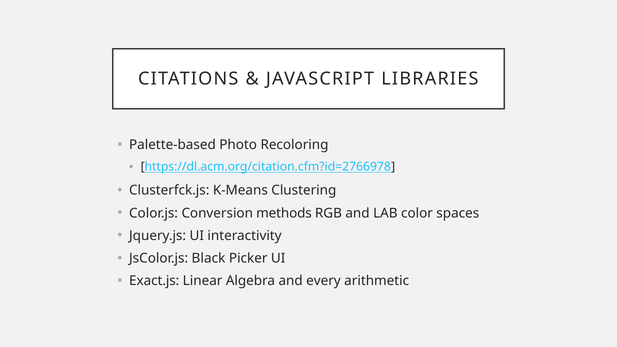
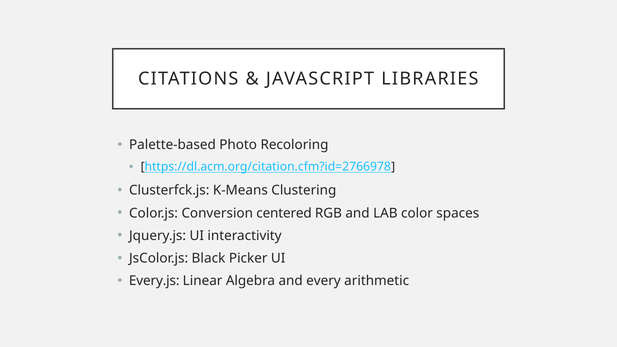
methods: methods -> centered
Exact.js: Exact.js -> Every.js
